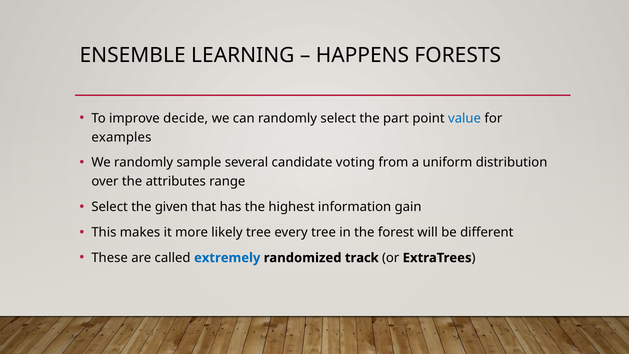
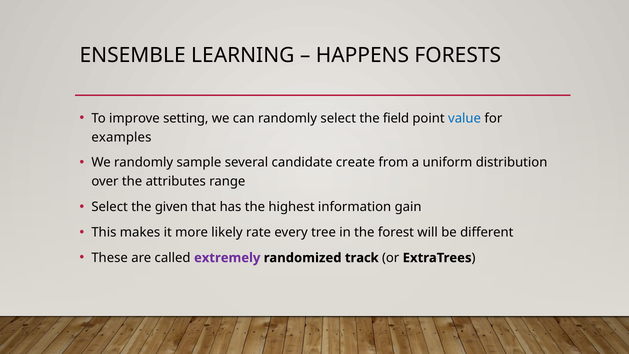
decide: decide -> setting
part: part -> field
voting: voting -> create
likely tree: tree -> rate
extremely colour: blue -> purple
